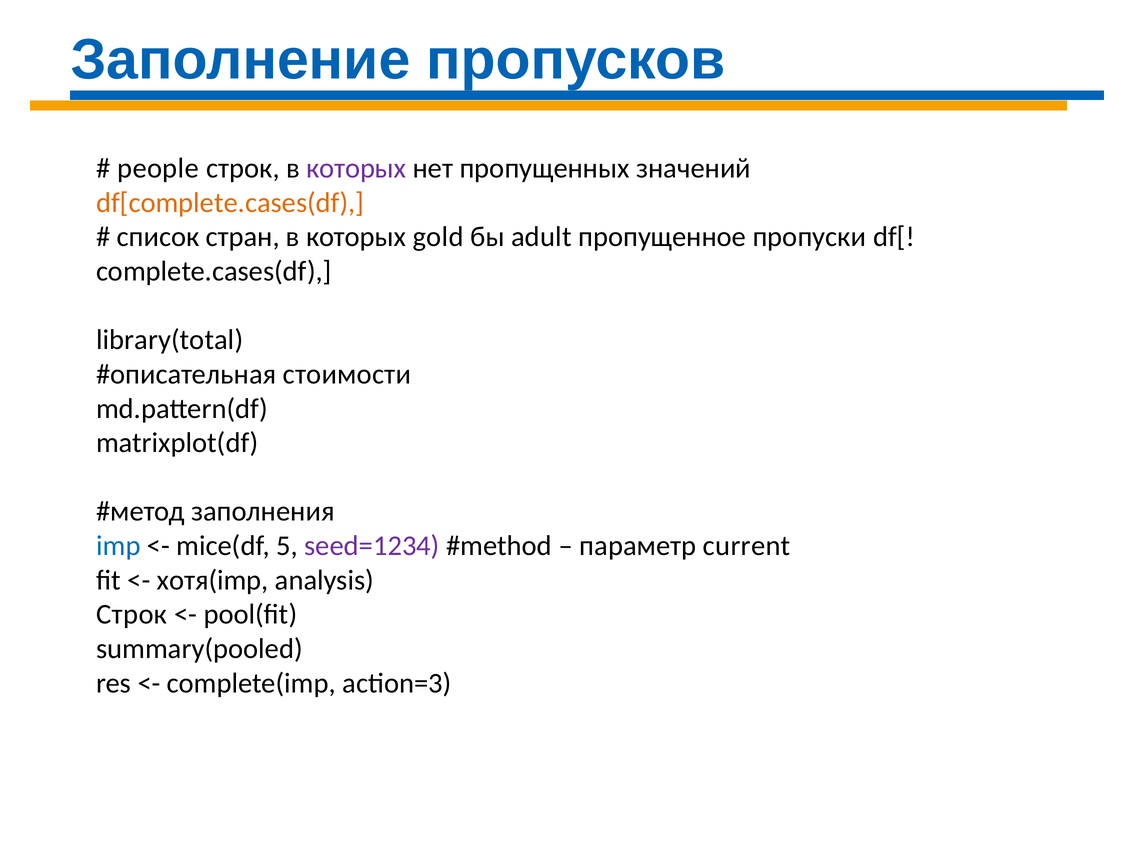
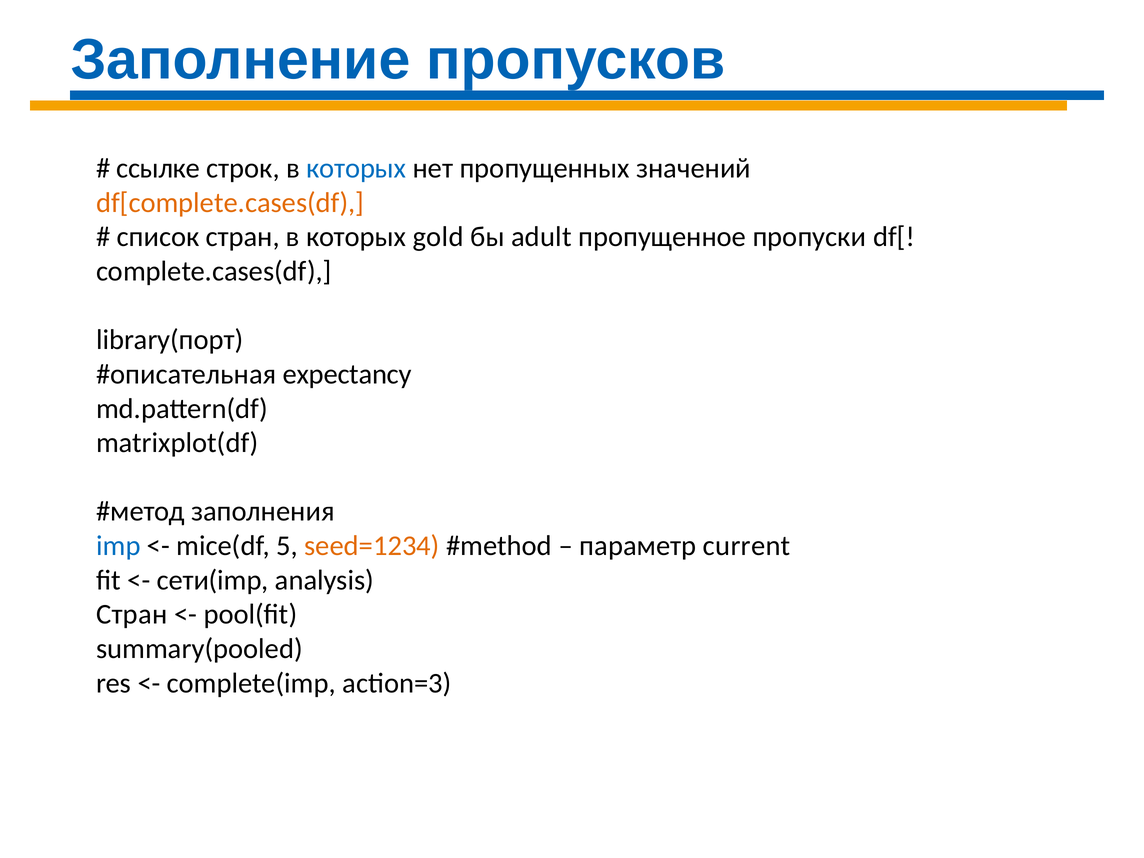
people: people -> ссылке
которых at (356, 168) colour: purple -> blue
library(total: library(total -> library(порт
стоимости: стоимости -> expectancy
seed=1234 colour: purple -> orange
хотя(imp: хотя(imp -> сети(imp
Строк at (132, 614): Строк -> Стран
